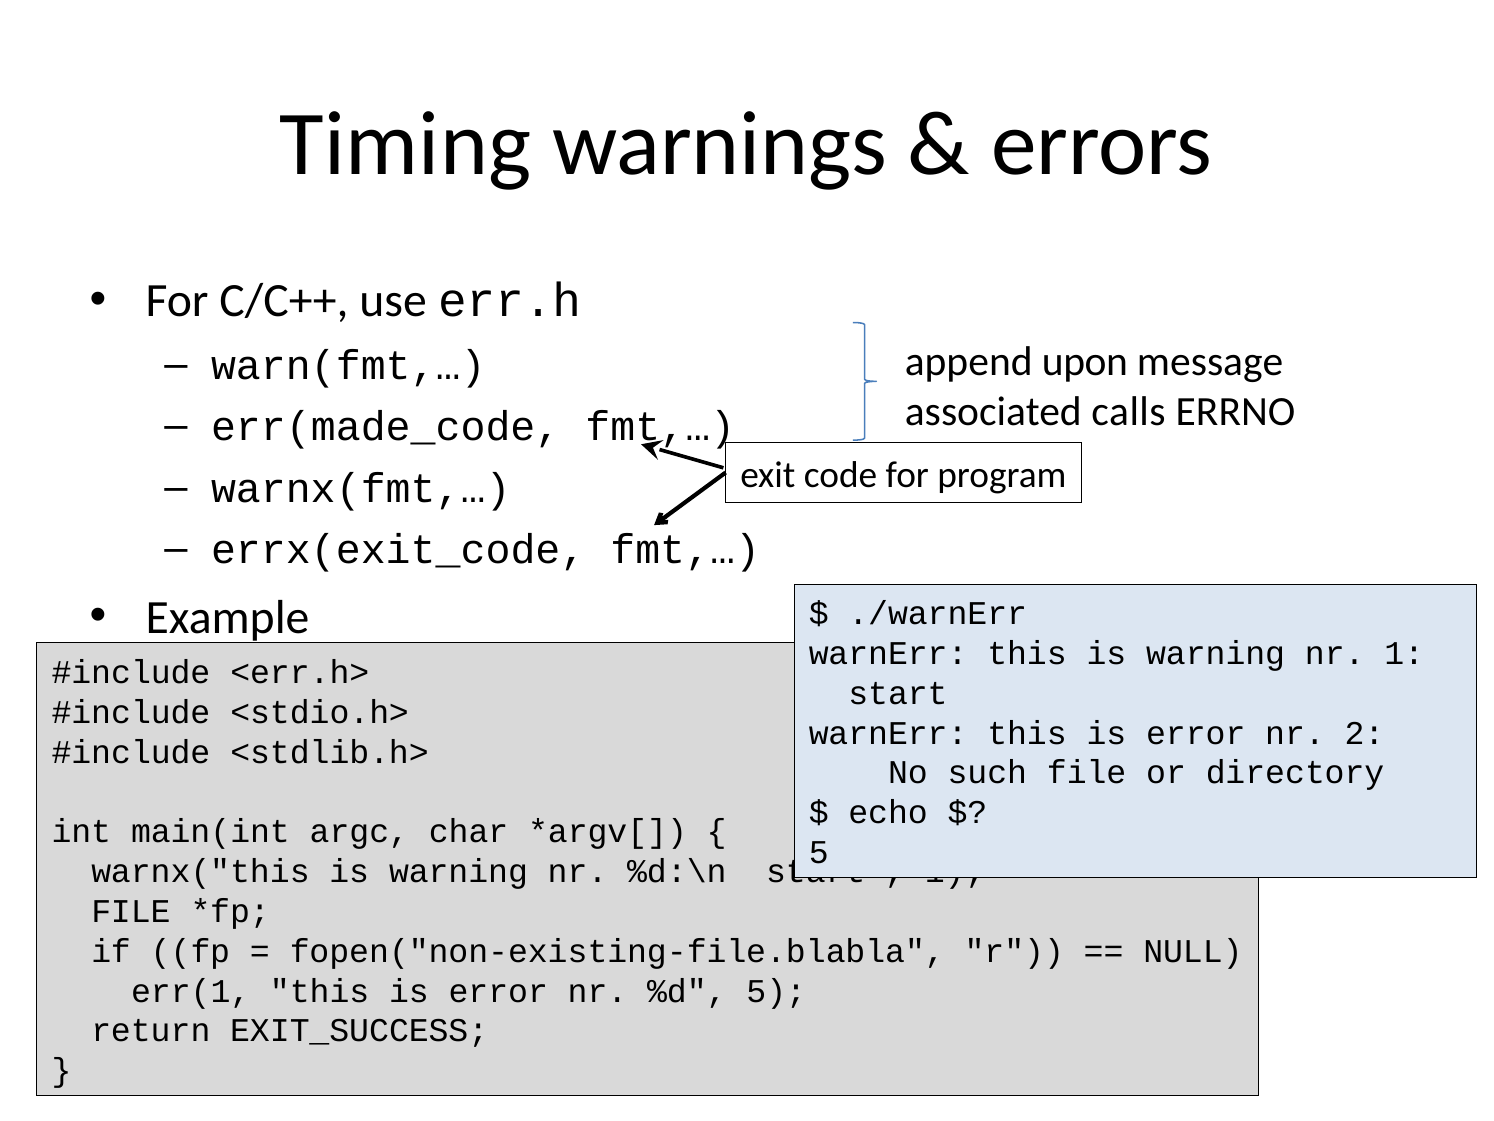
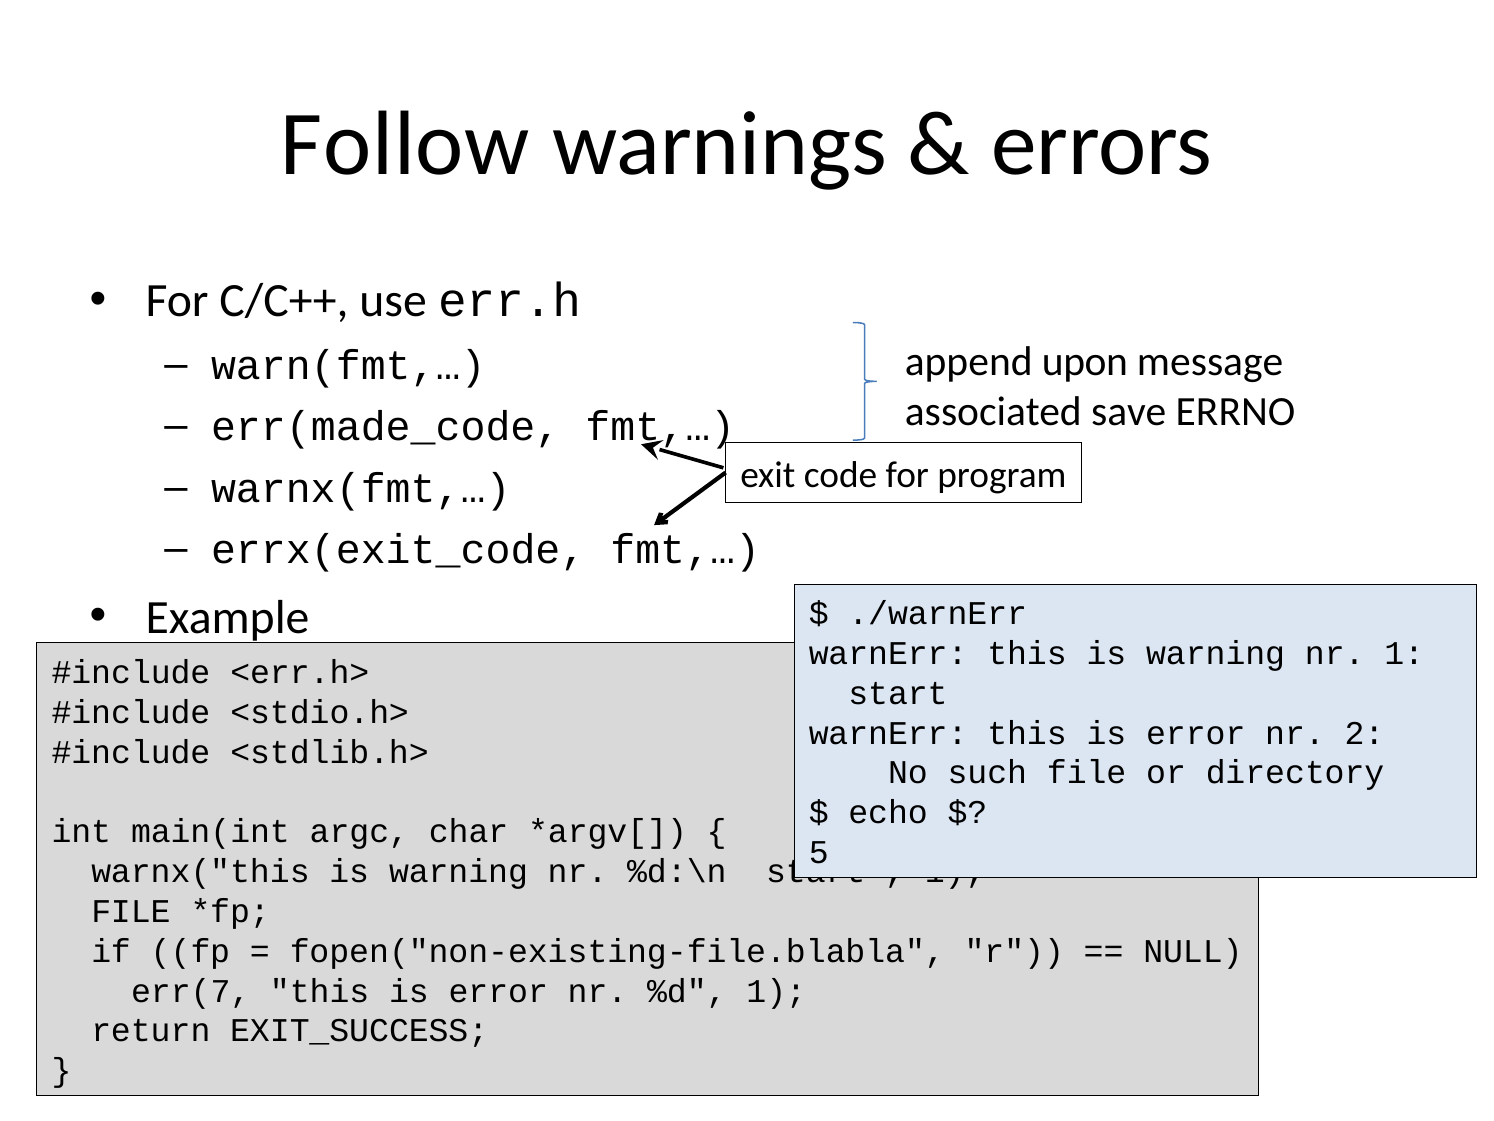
Timing: Timing -> Follow
calls: calls -> save
err(1: err(1 -> err(7
%d 5: 5 -> 1
